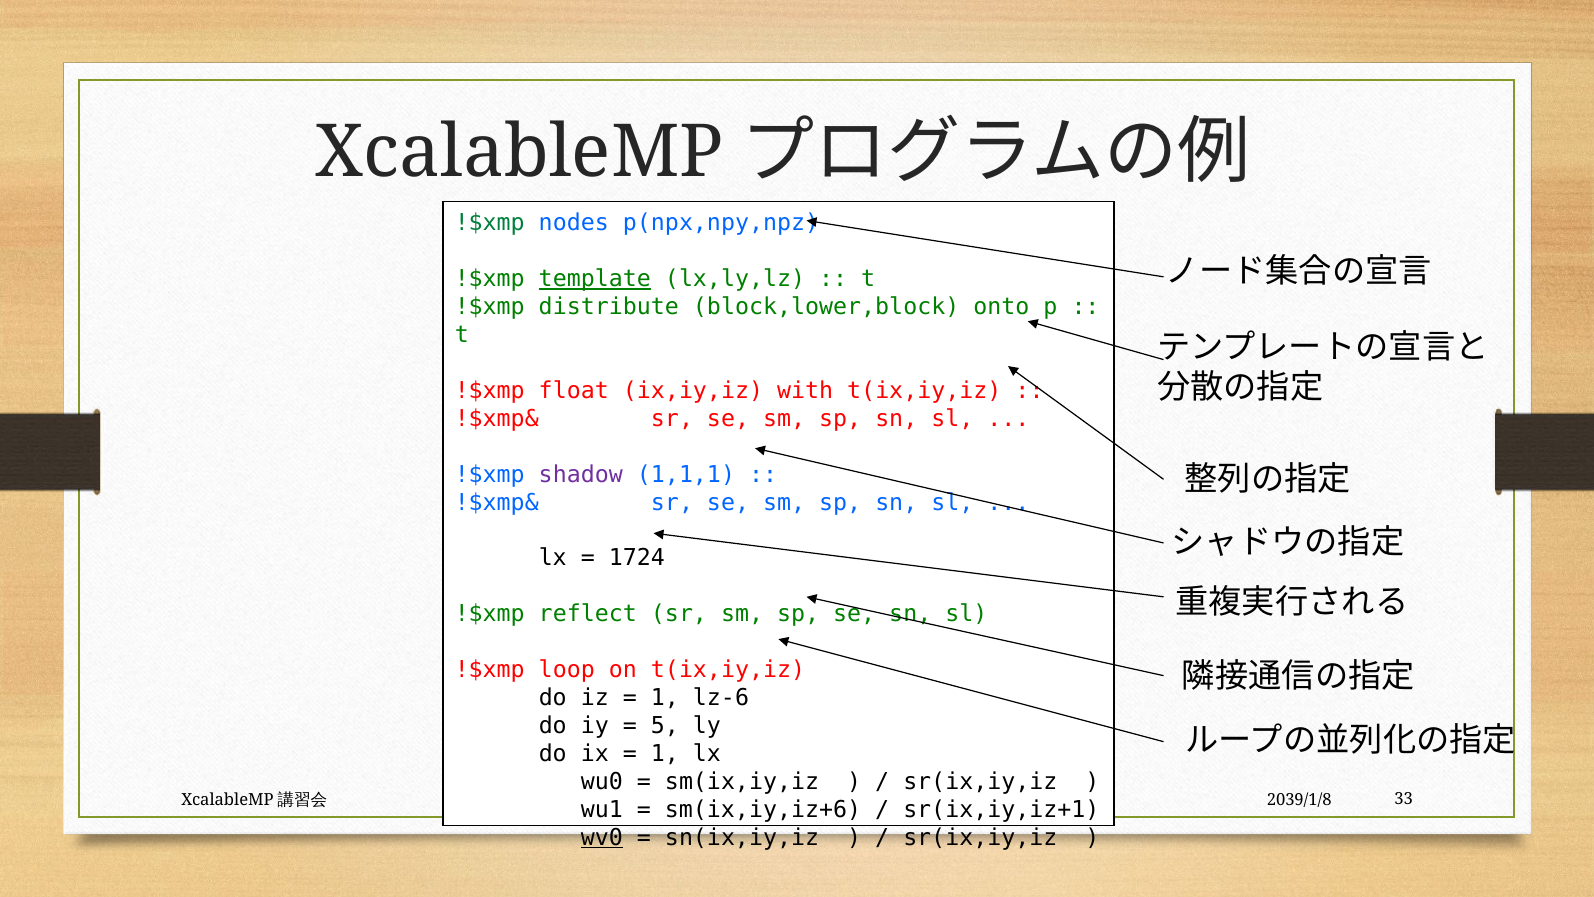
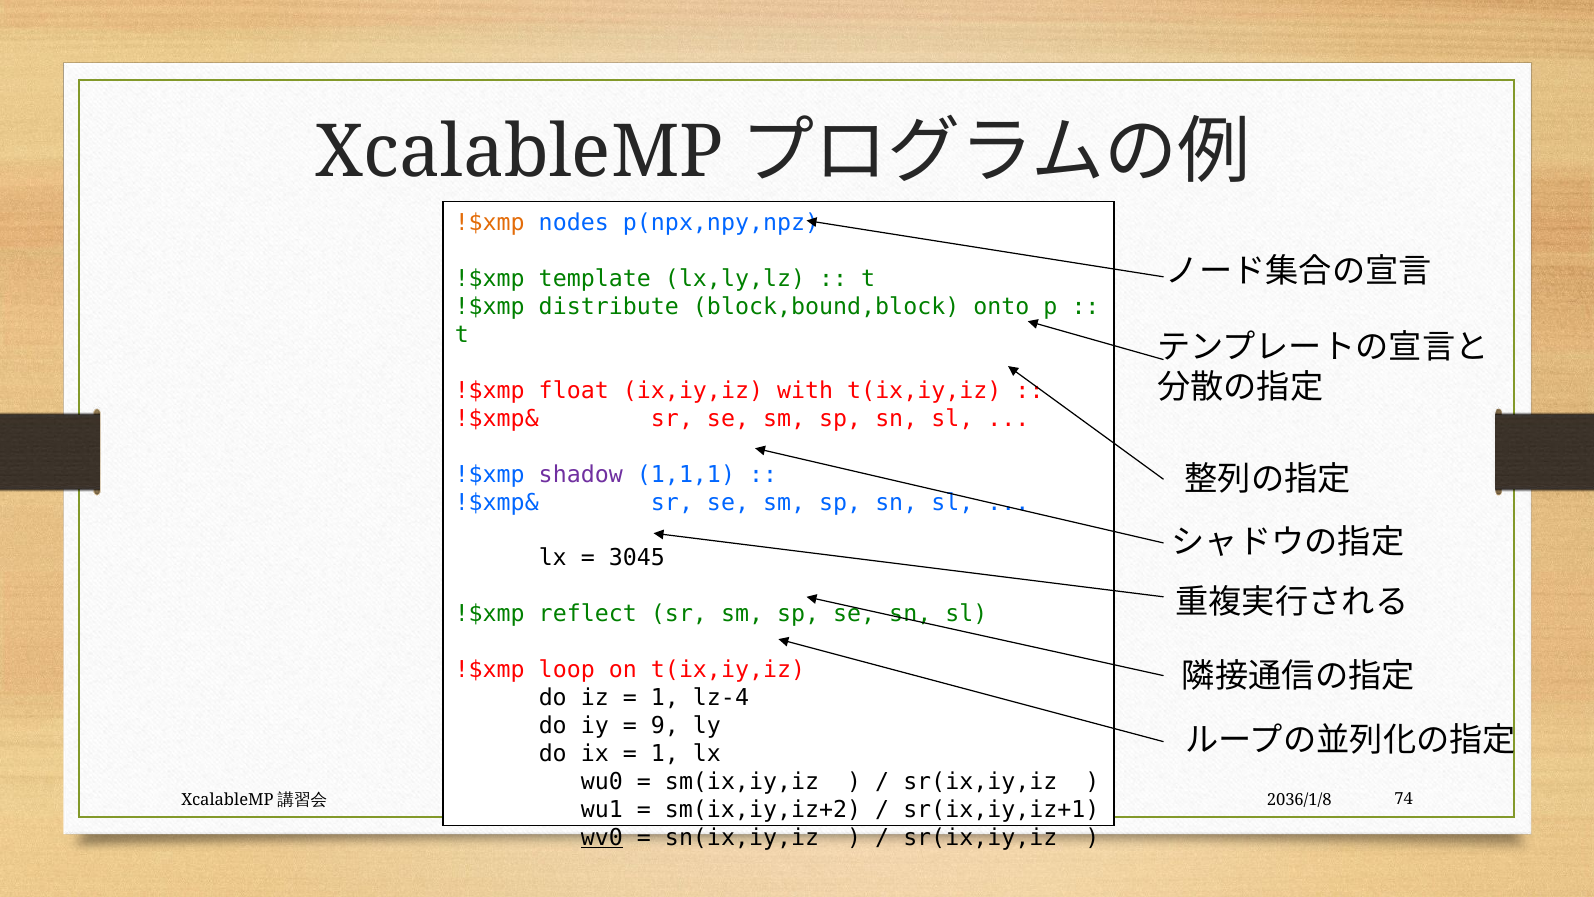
!$xmp at (490, 223) colour: green -> orange
template underline: present -> none
block,lower,block: block,lower,block -> block,bound,block
1724: 1724 -> 3045
lz-6: lz-6 -> lz-4
5: 5 -> 9
33: 33 -> 74
2039/1/8: 2039/1/8 -> 2036/1/8
sm(ix,iy,iz+6: sm(ix,iy,iz+6 -> sm(ix,iy,iz+2
